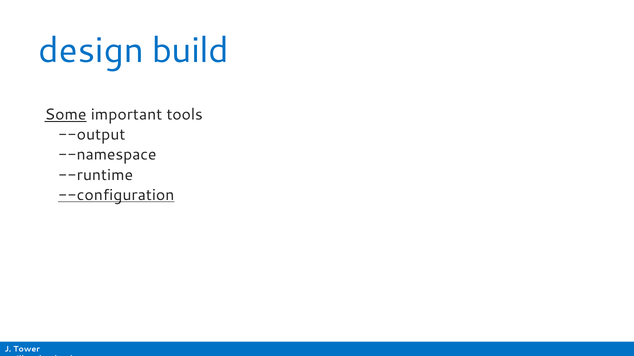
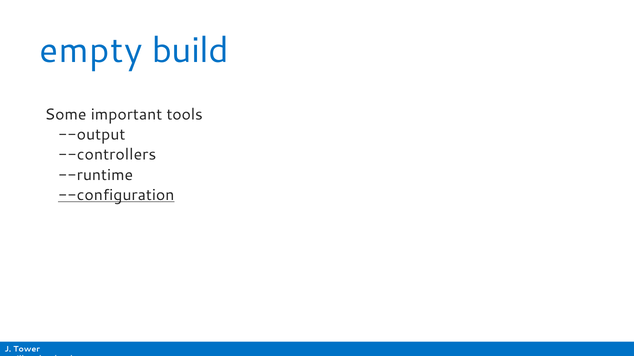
design: design -> empty
Some underline: present -> none
--namespace: --namespace -> --controllers
